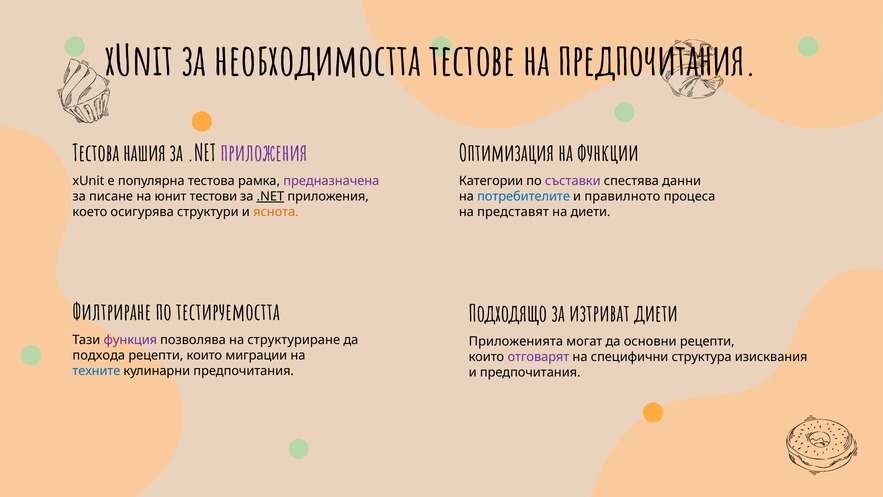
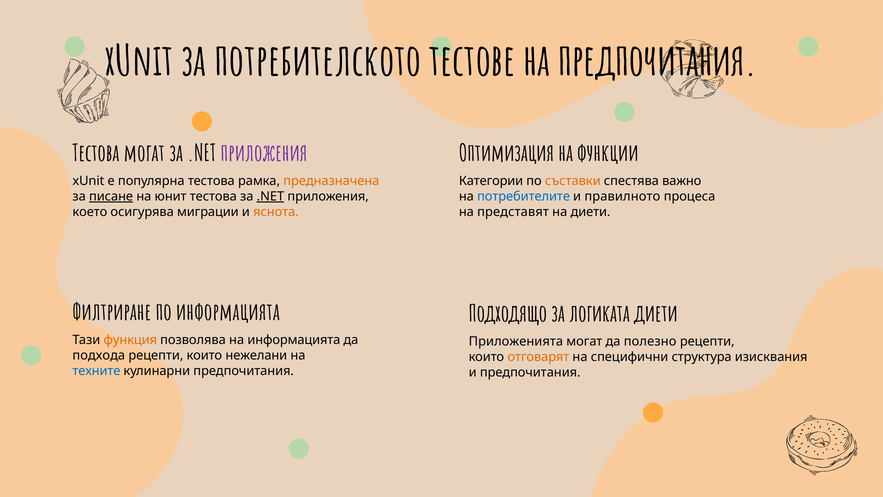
необходимостта: необходимостта -> потребителското
Тестова нашия: нашия -> могат
предназначена colour: purple -> orange
съставки colour: purple -> orange
данни: данни -> важно
писане underline: none -> present
юнит тестови: тестови -> тестова
структури: структури -> миграции
по тестируемостта: тестируемостта -> информацията
изтриват: изтриват -> логиката
функция colour: purple -> orange
на структуриране: структуриране -> информацията
основни: основни -> полезно
миграции: миграции -> нежелани
отговарят colour: purple -> orange
